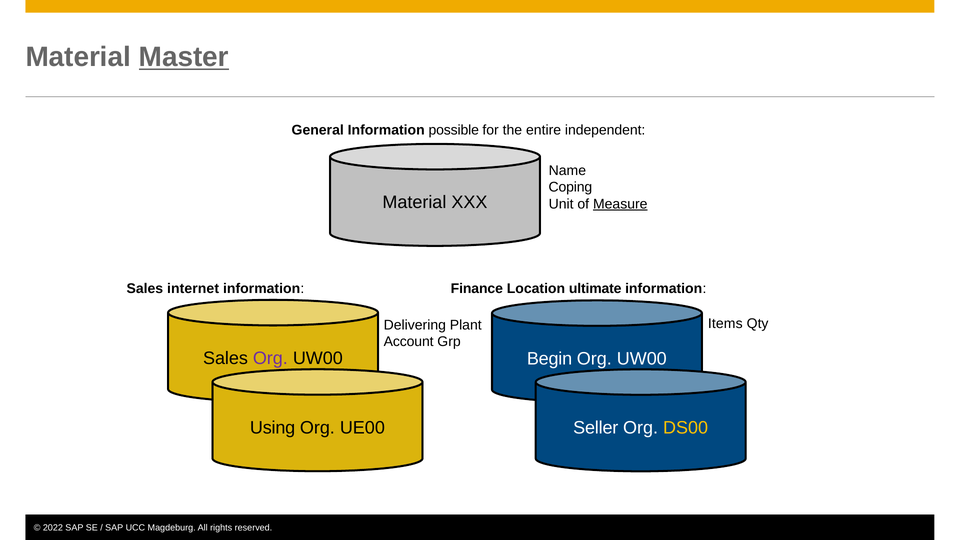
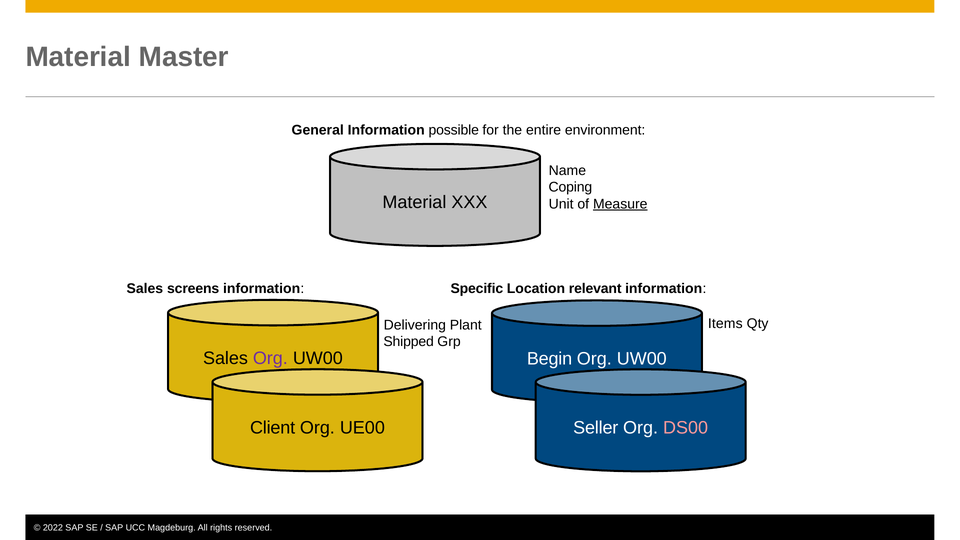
Master underline: present -> none
independent: independent -> environment
internet: internet -> screens
Finance: Finance -> Specific
ultimate: ultimate -> relevant
Account: Account -> Shipped
Using: Using -> Client
DS00 colour: yellow -> pink
